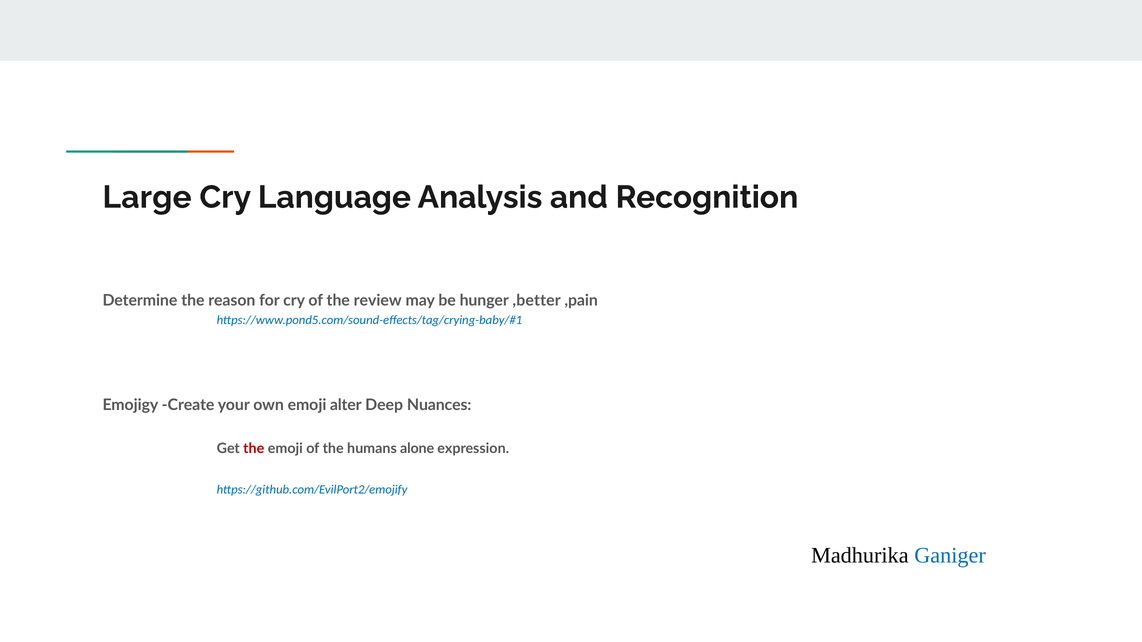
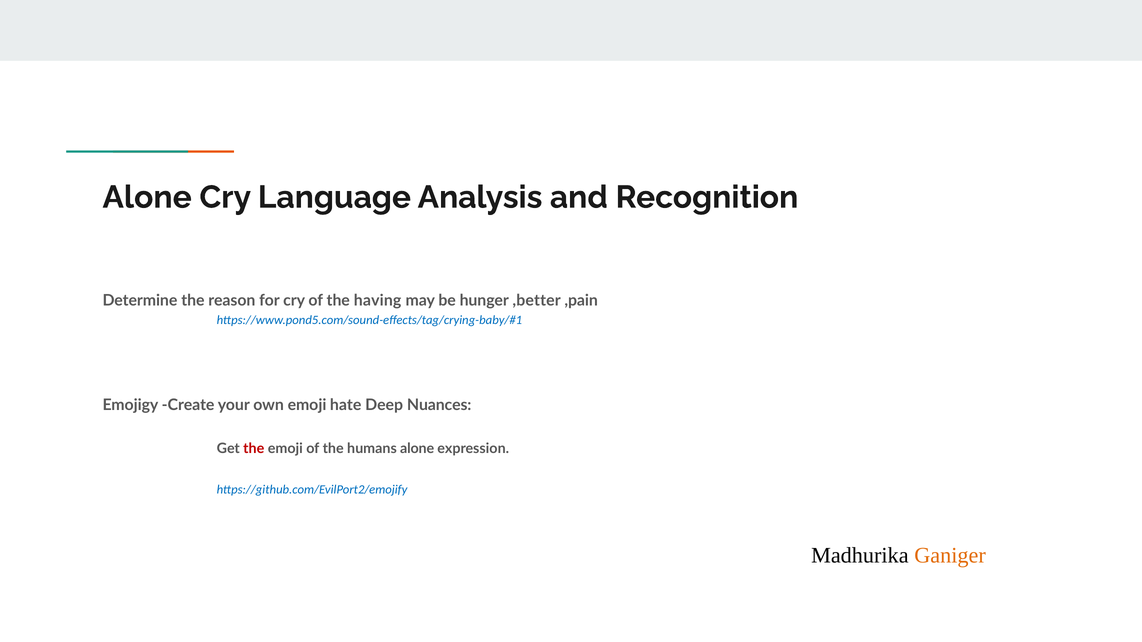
Large at (147, 197): Large -> Alone
review: review -> having
alter: alter -> hate
Ganiger colour: blue -> orange
